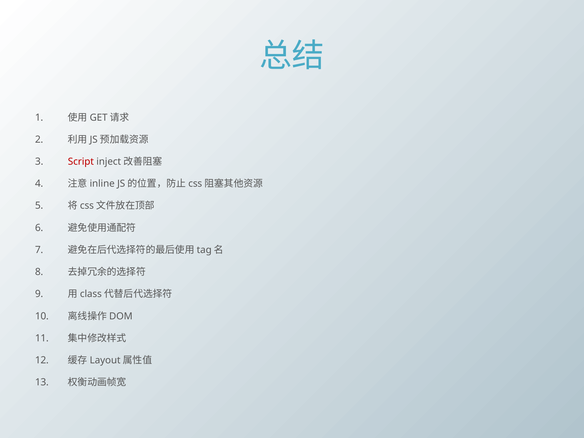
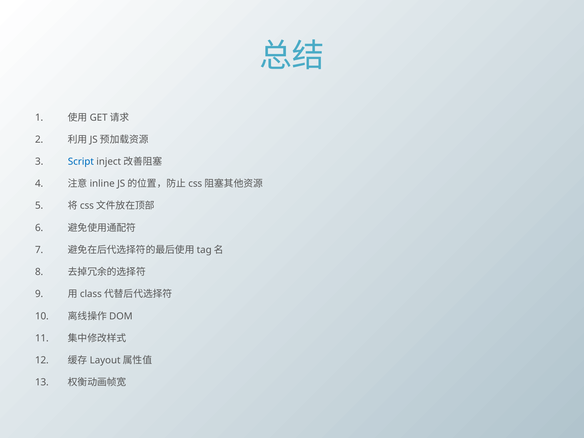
Script colour: red -> blue
